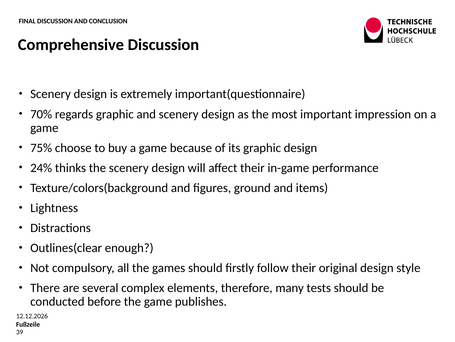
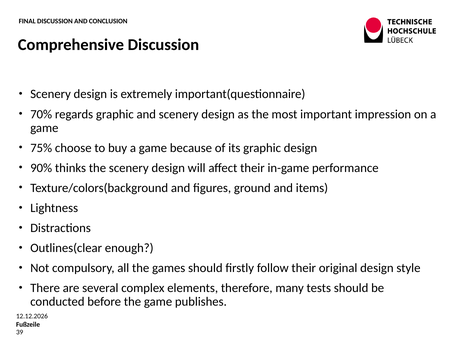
24%: 24% -> 90%
